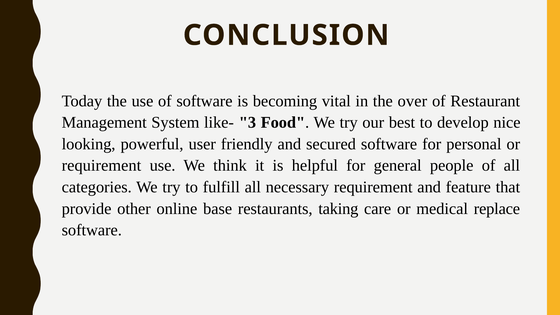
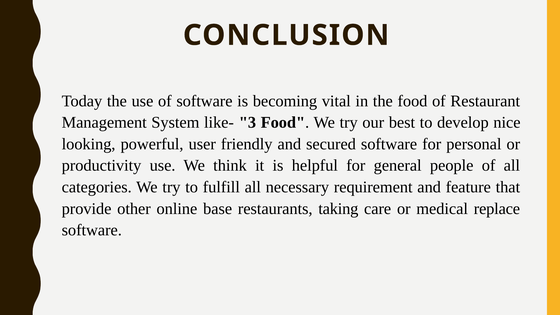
the over: over -> food
requirement at (101, 166): requirement -> productivity
